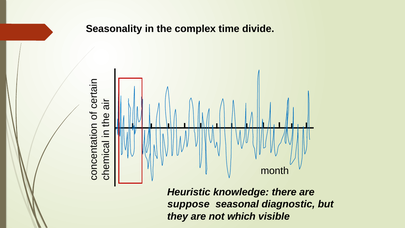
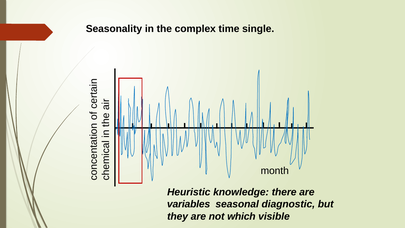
divide: divide -> single
suppose: suppose -> variables
